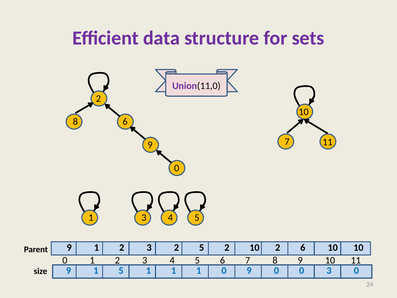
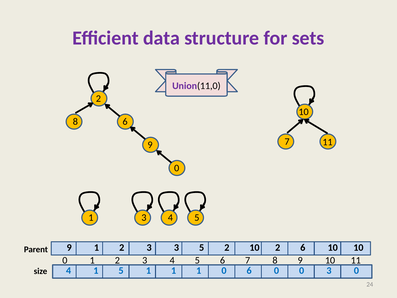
3 2: 2 -> 3
size 9: 9 -> 4
0 9: 9 -> 6
